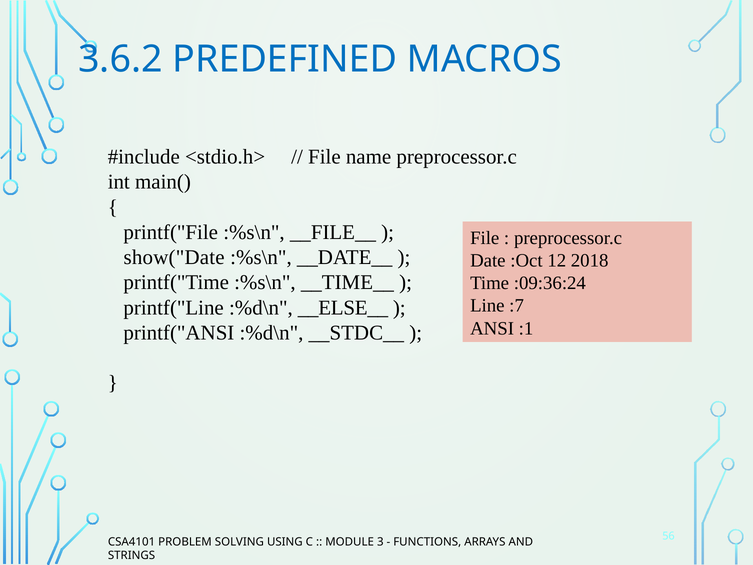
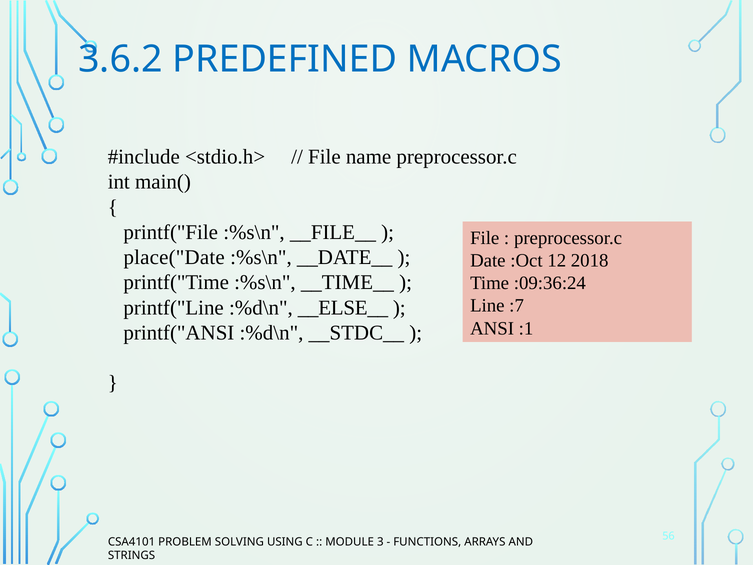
show("Date: show("Date -> place("Date
